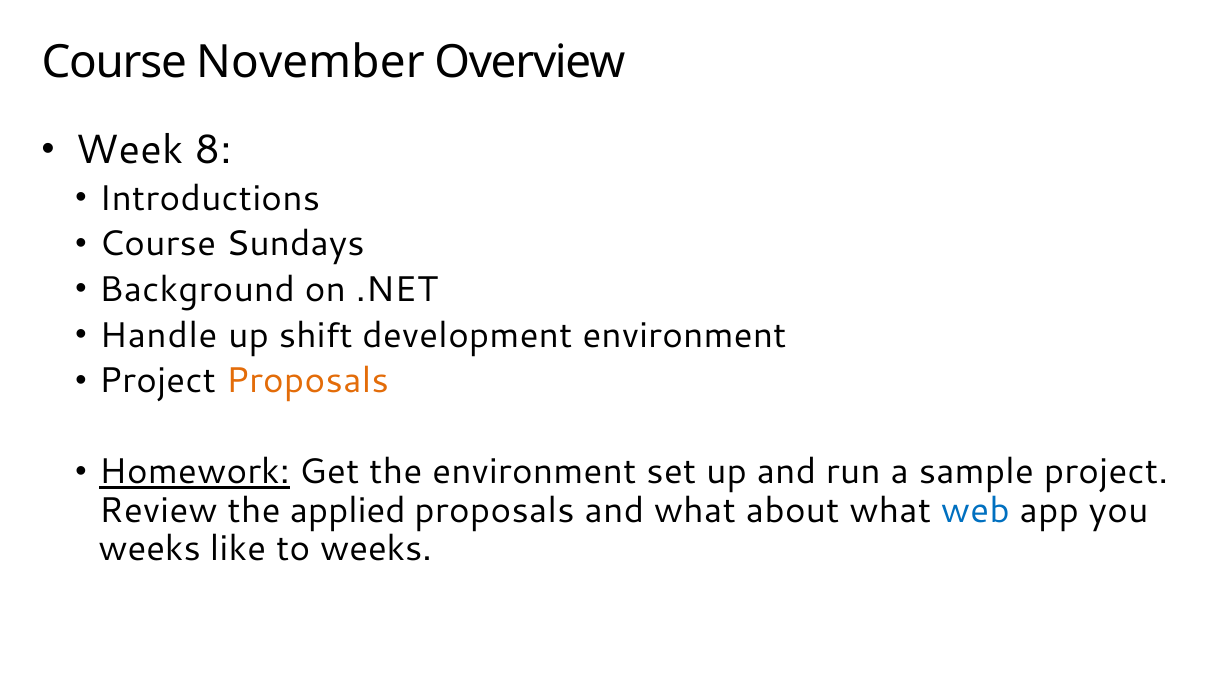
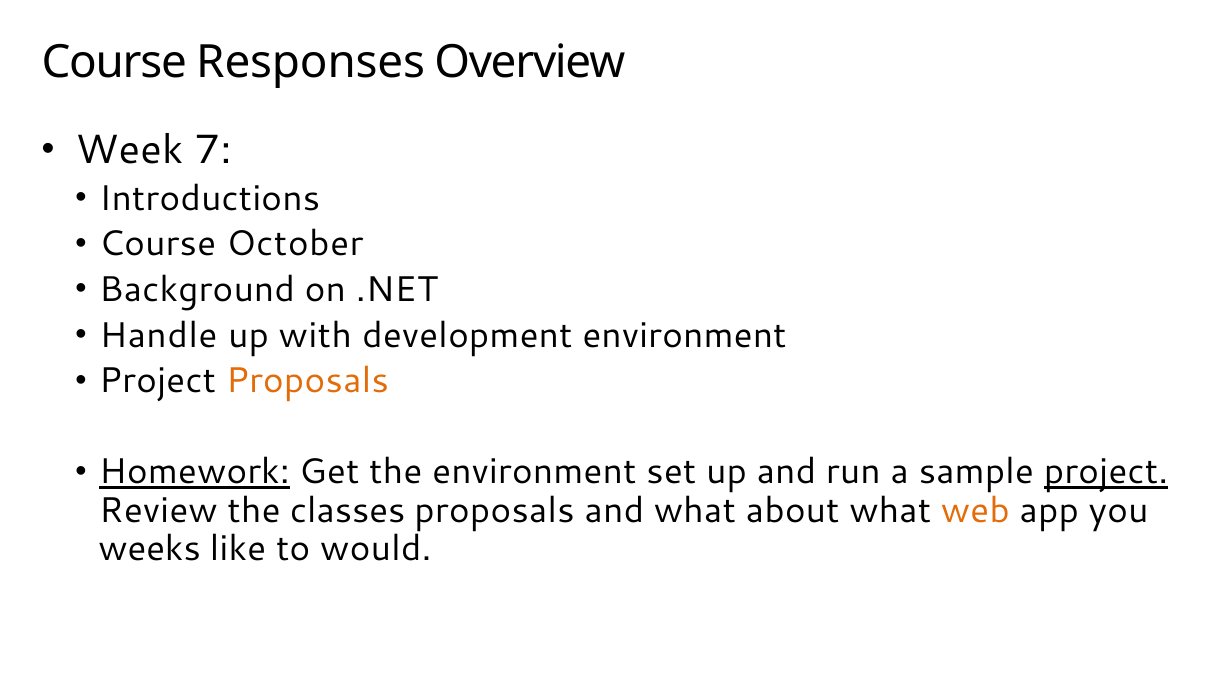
November: November -> Responses
8: 8 -> 7
Sundays: Sundays -> October
shift: shift -> with
project at (1106, 472) underline: none -> present
applied: applied -> classes
web colour: blue -> orange
to weeks: weeks -> would
